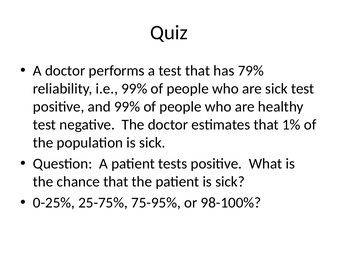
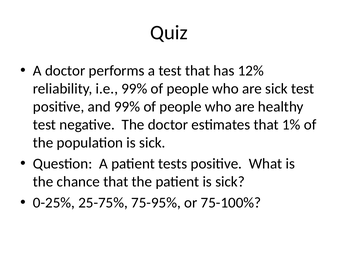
79%: 79% -> 12%
98-100%: 98-100% -> 75-100%
